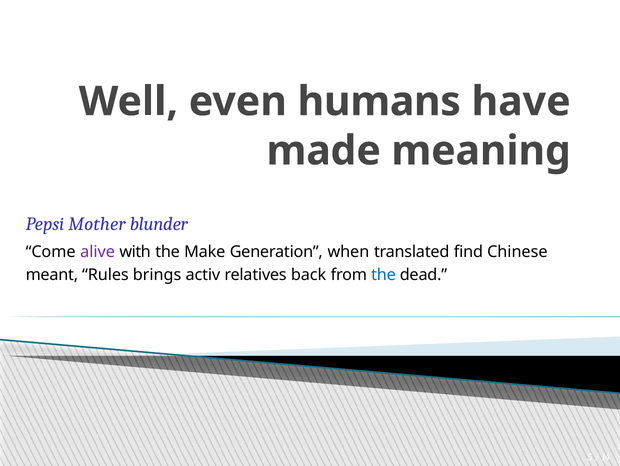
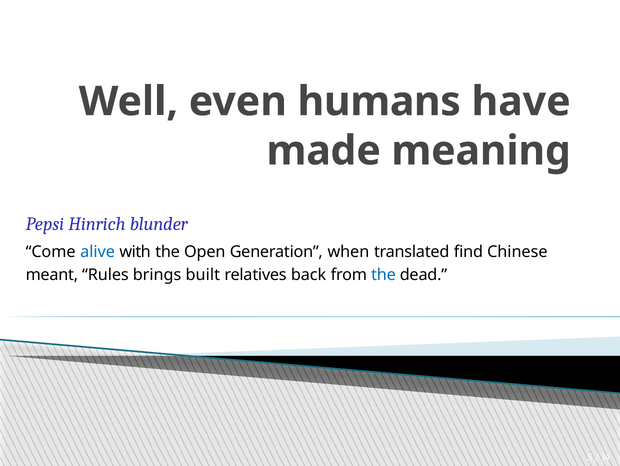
Mother: Mother -> Hinrich
alive colour: purple -> blue
Make: Make -> Open
activ: activ -> built
